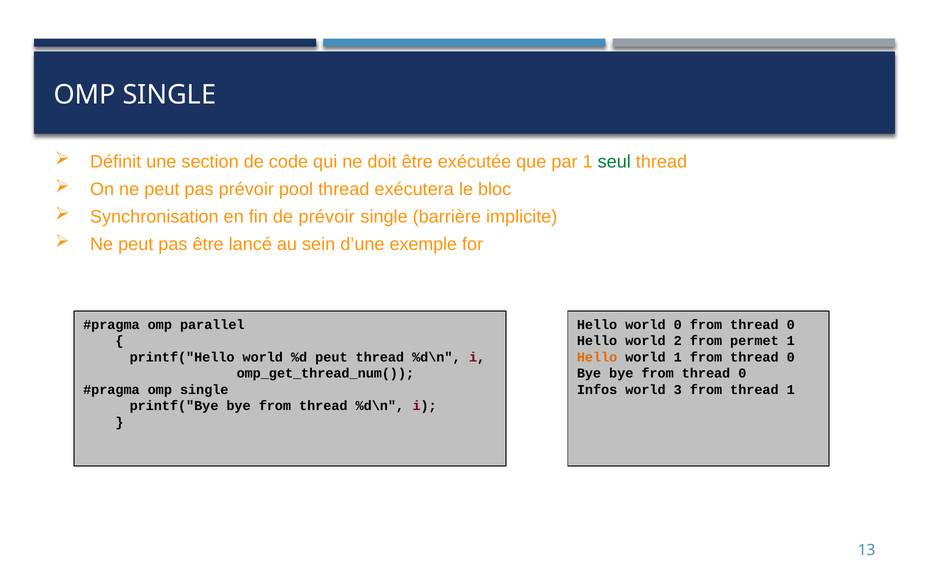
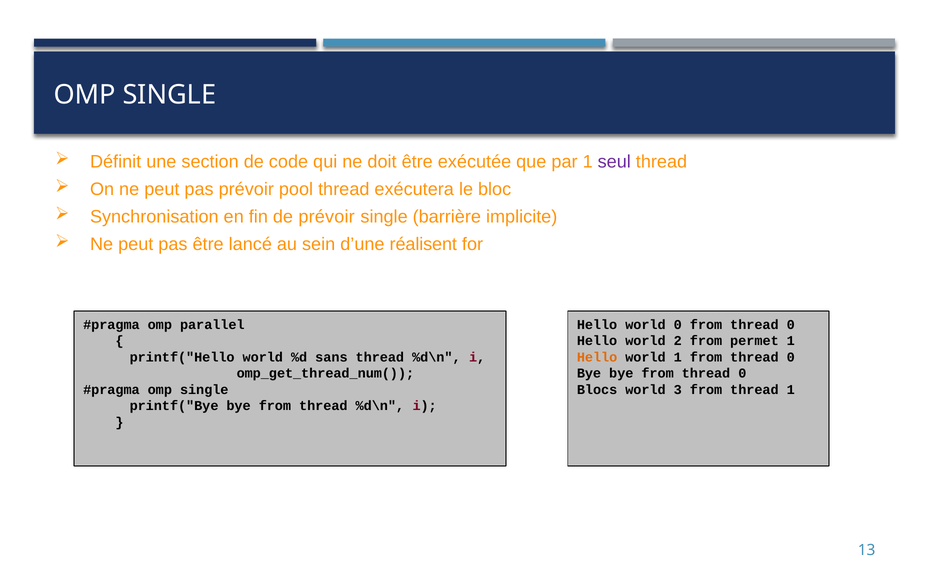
seul colour: green -> purple
exemple: exemple -> réalisent
%d peut: peut -> sans
Infos: Infos -> Blocs
